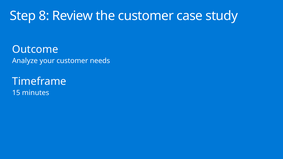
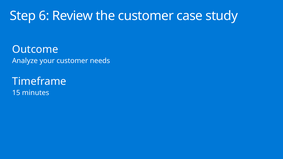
8: 8 -> 6
